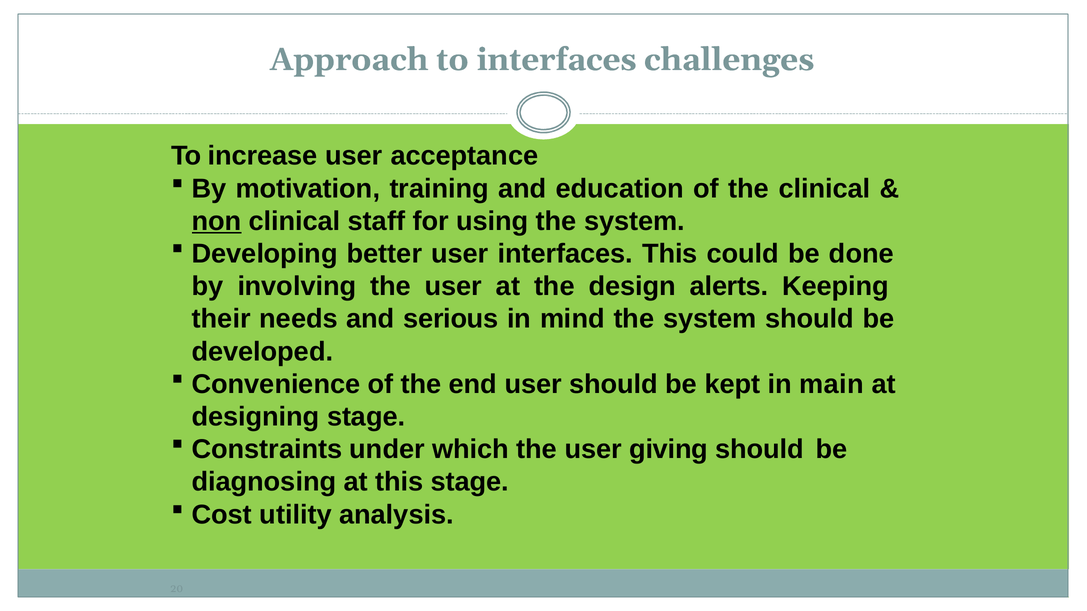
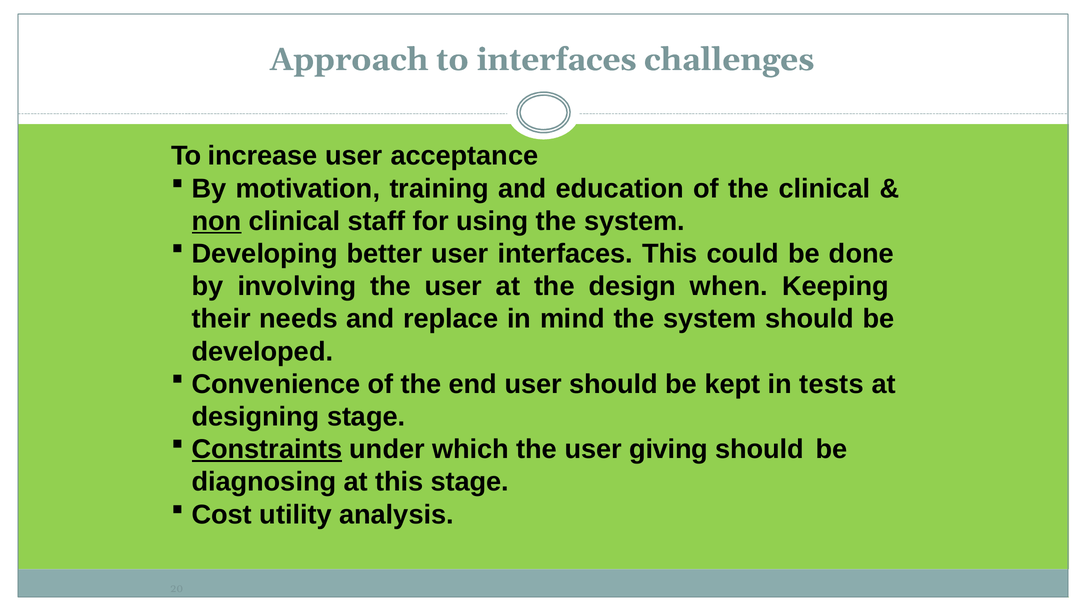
alerts: alerts -> when
serious: serious -> replace
main: main -> tests
Constraints underline: none -> present
